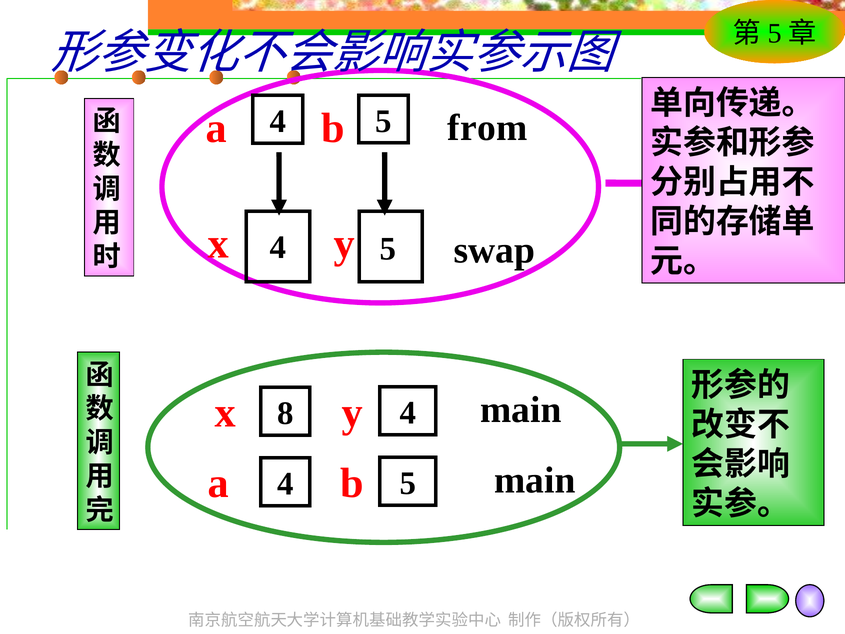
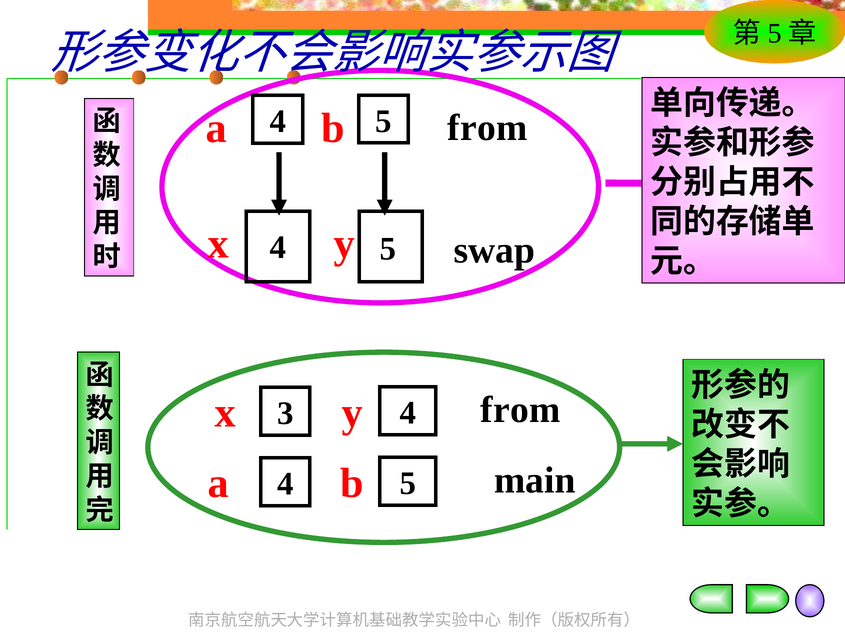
8: 8 -> 3
4 main: main -> from
